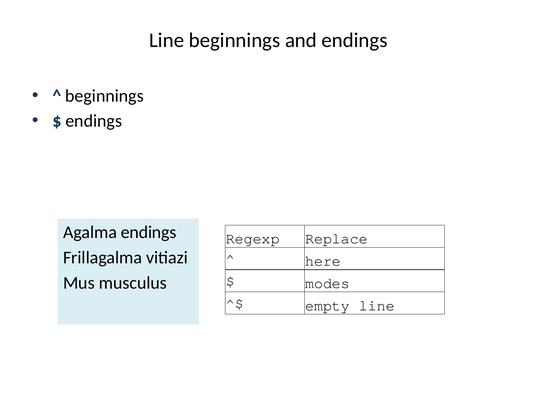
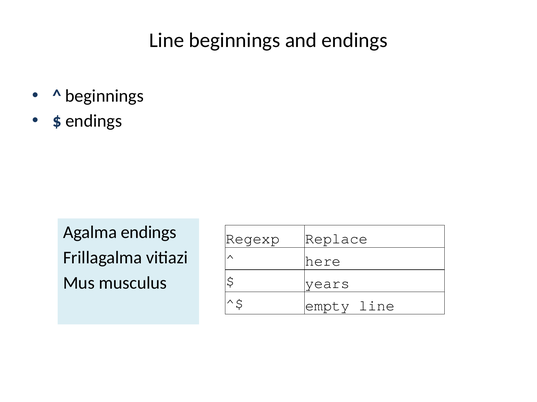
modes: modes -> years
